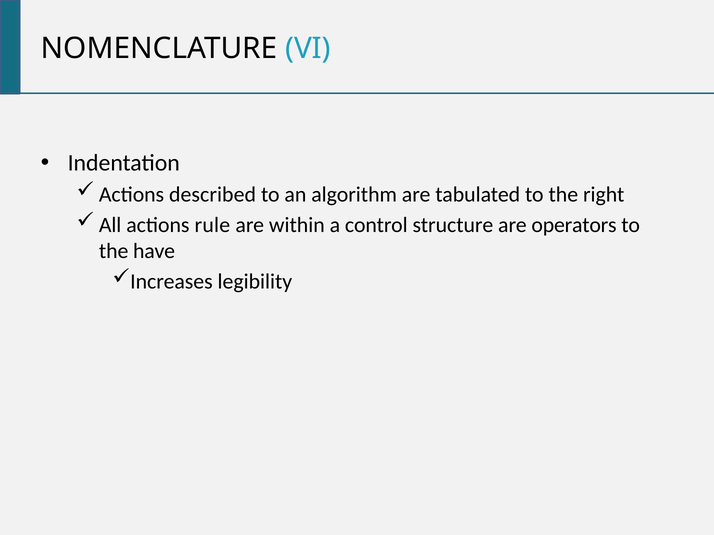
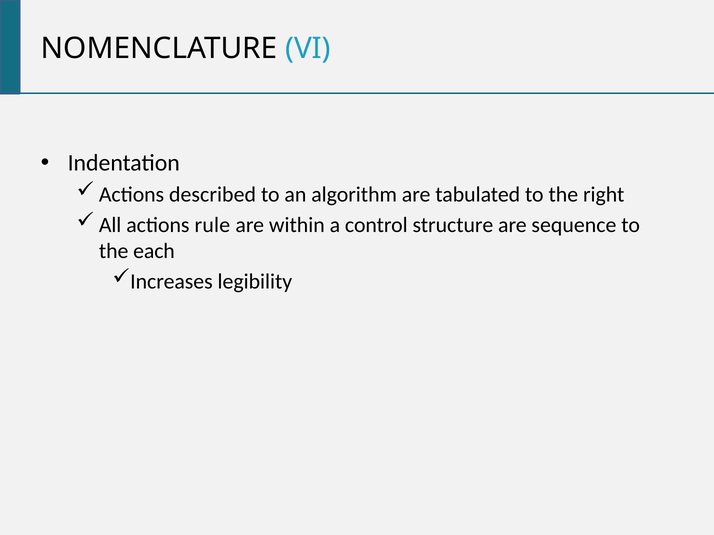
operators: operators -> sequence
have: have -> each
